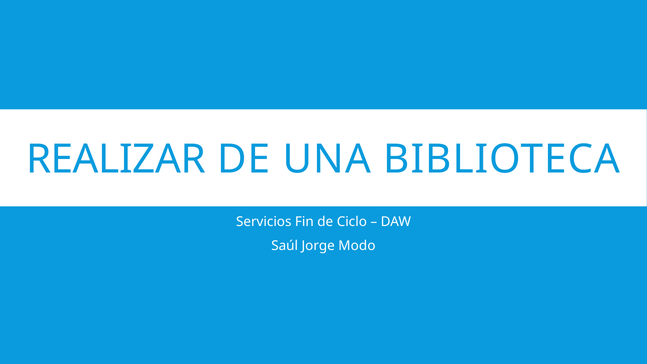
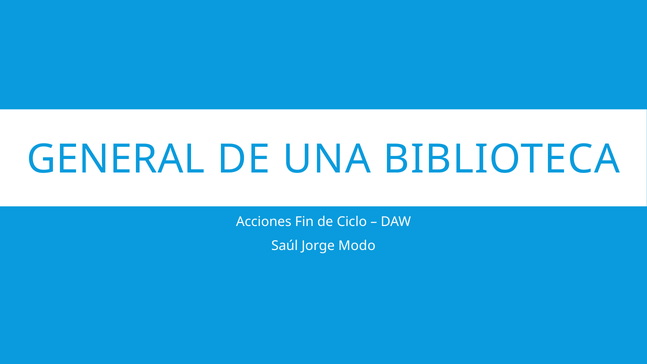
REALIZAR: REALIZAR -> GENERAL
Servicios: Servicios -> Acciones
